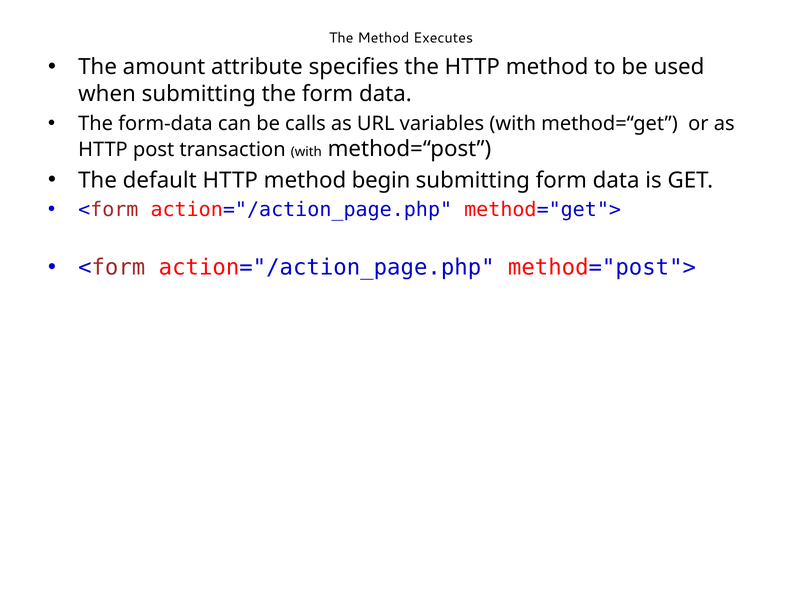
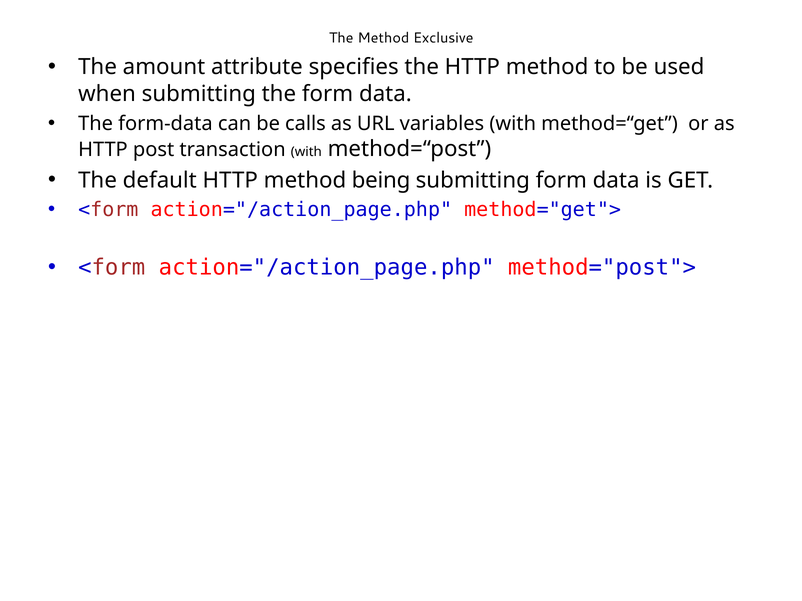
Executes: Executes -> Exclusive
begin: begin -> being
